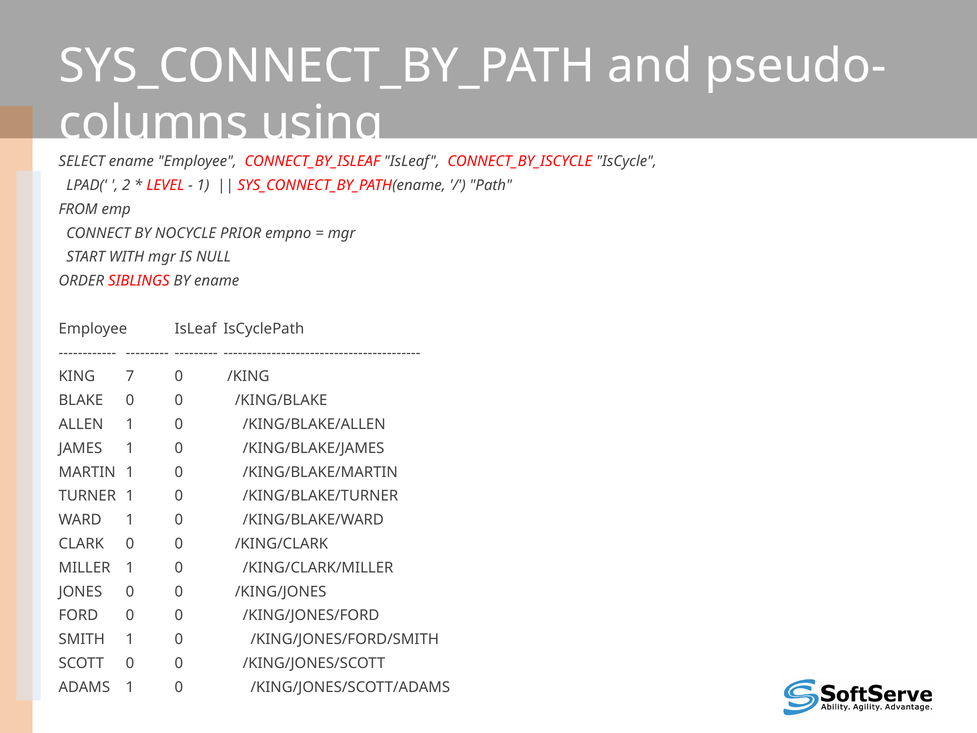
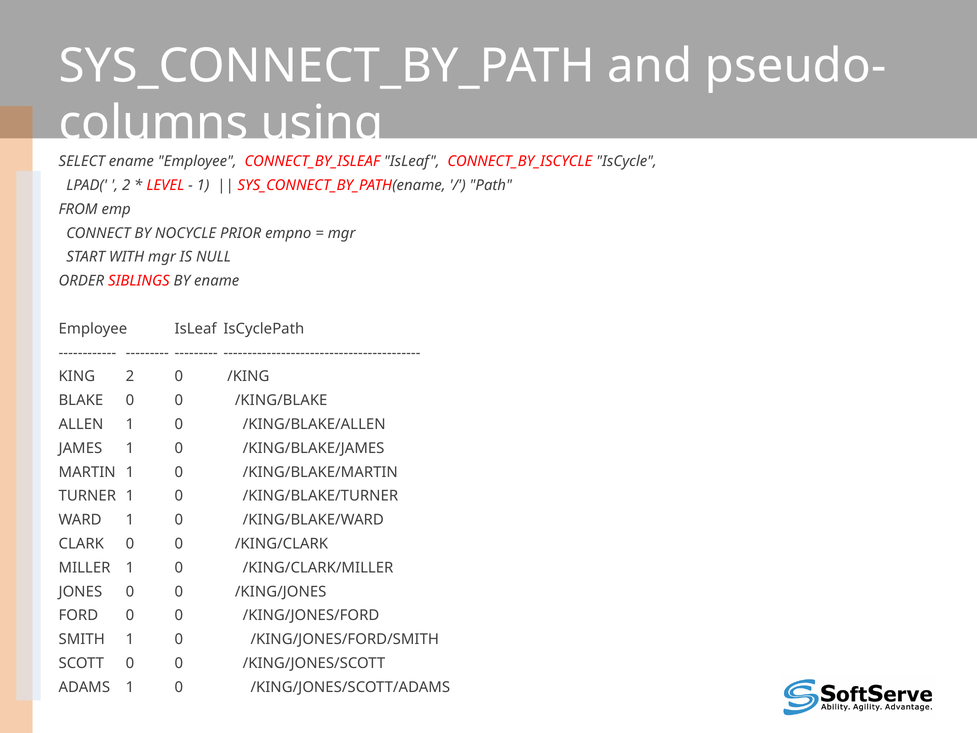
KING 7: 7 -> 2
